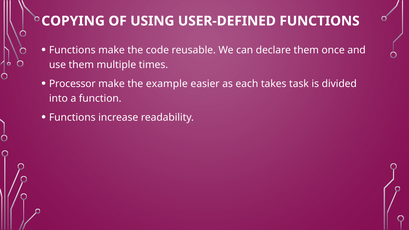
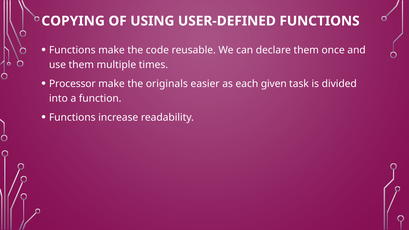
example: example -> originals
takes: takes -> given
